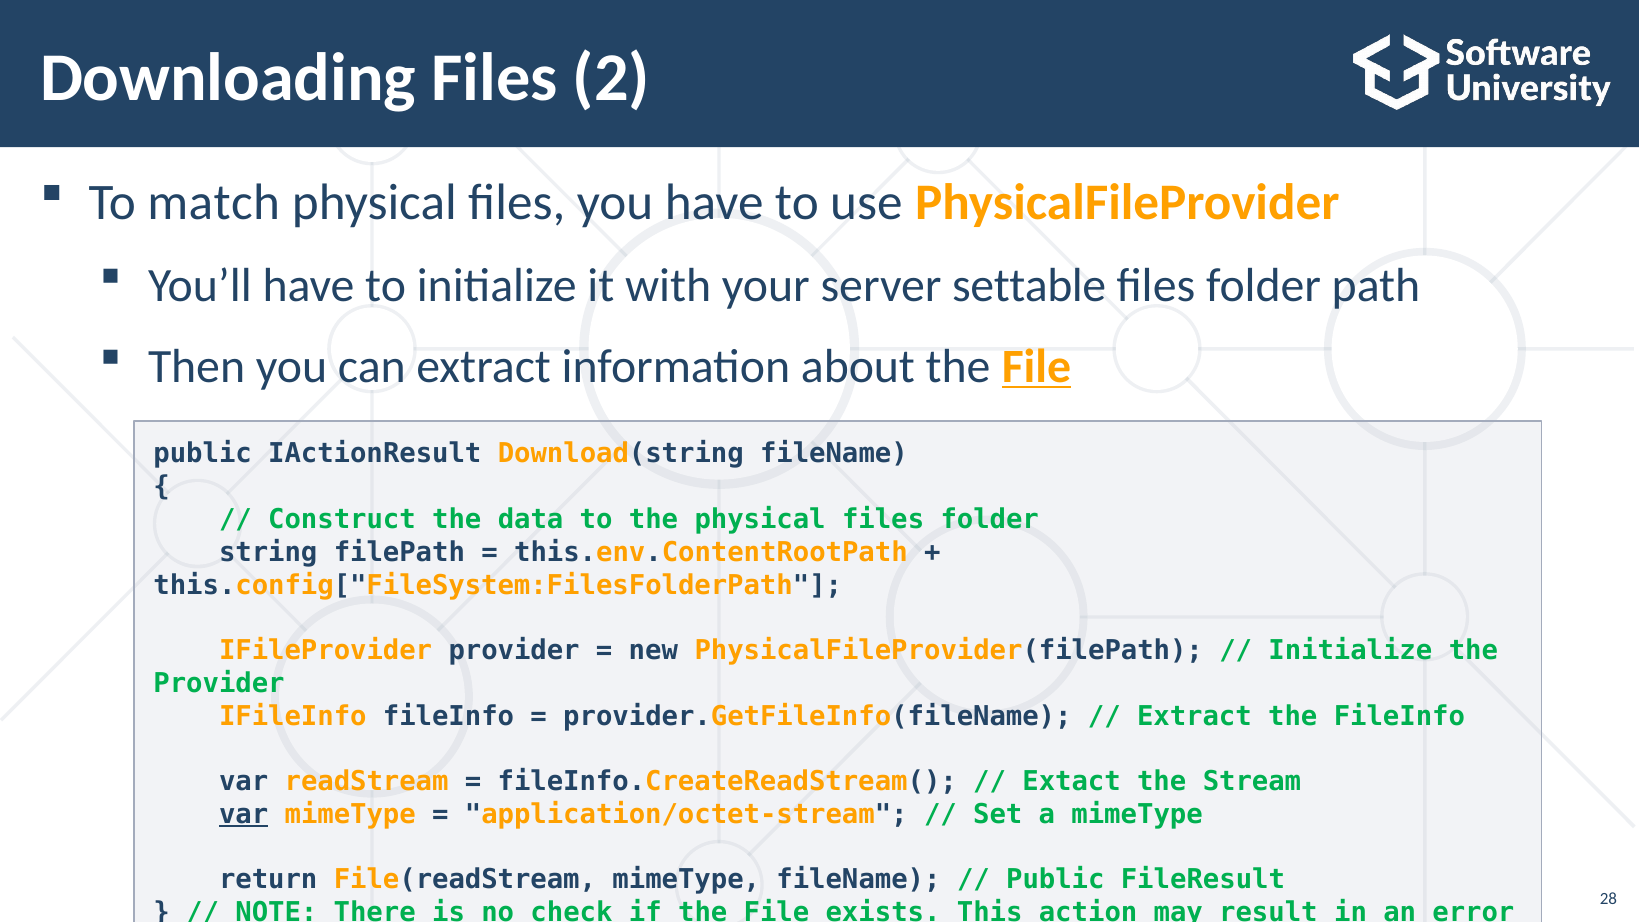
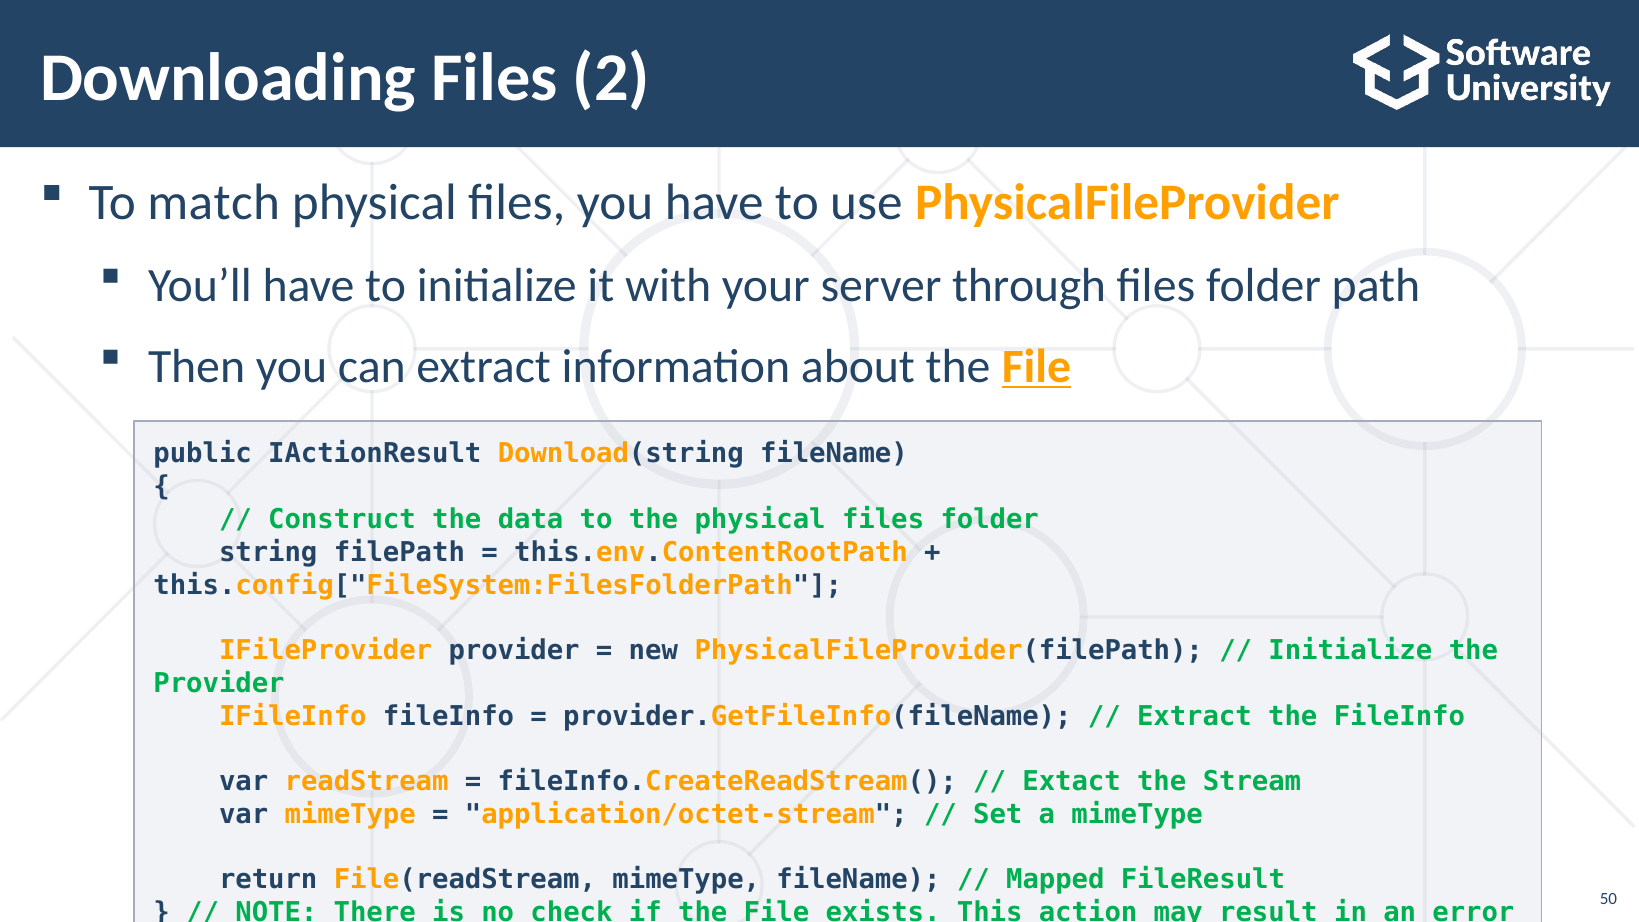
settable: settable -> through
var at (244, 814) underline: present -> none
Public at (1055, 880): Public -> Mapped
28: 28 -> 50
